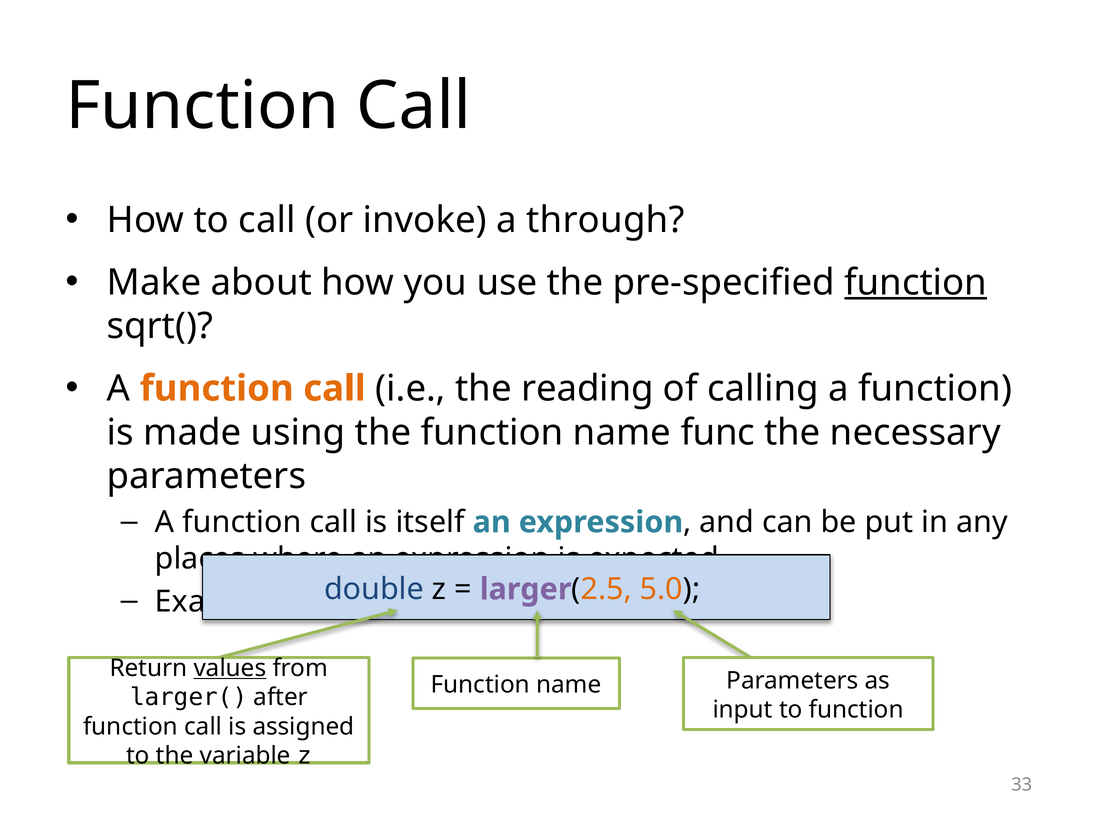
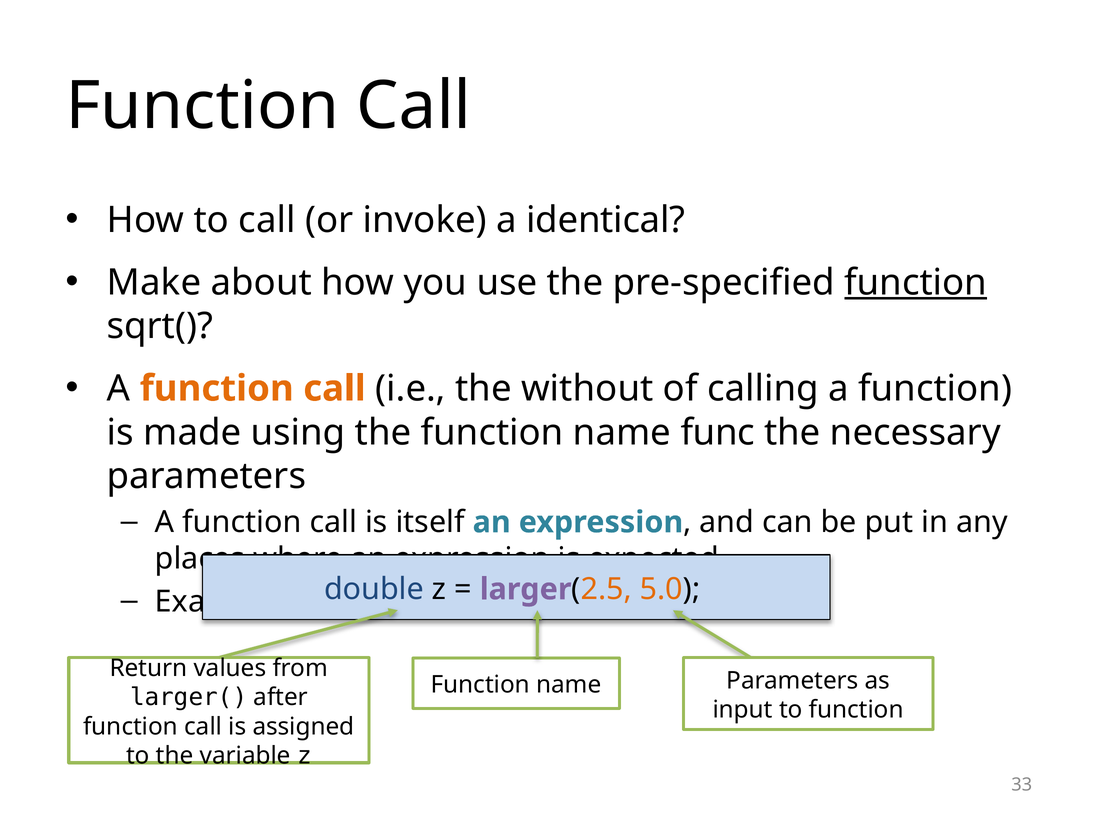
through: through -> identical
reading: reading -> without
values underline: present -> none
